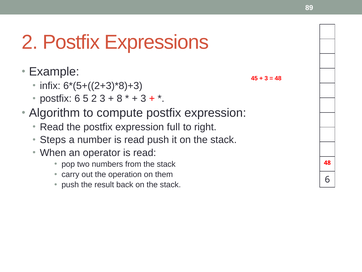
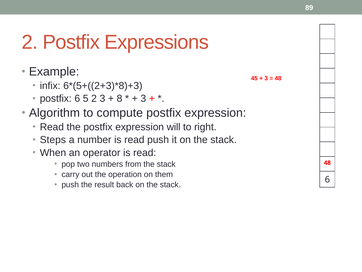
full: full -> will
